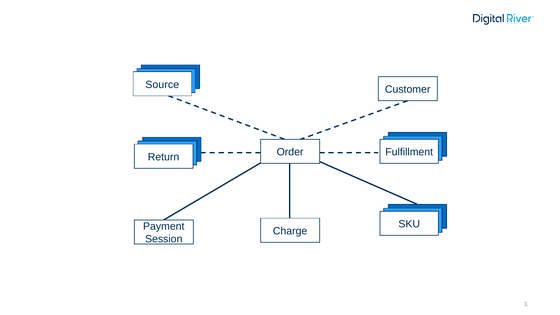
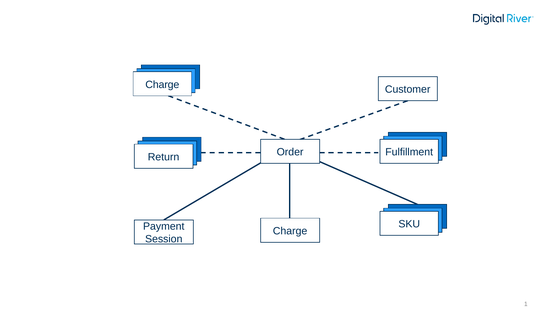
Source at (162, 85): Source -> Charge
